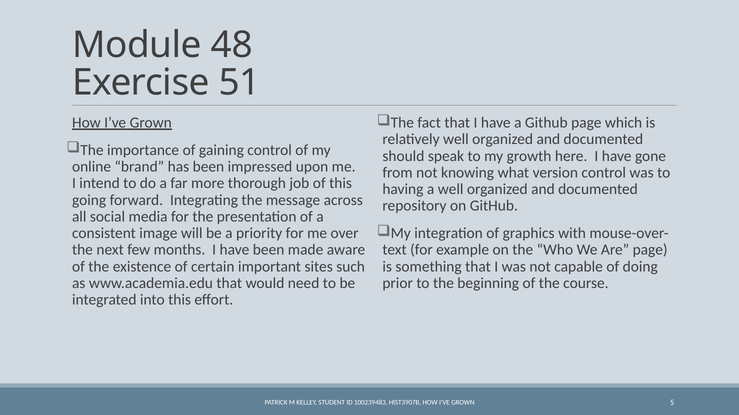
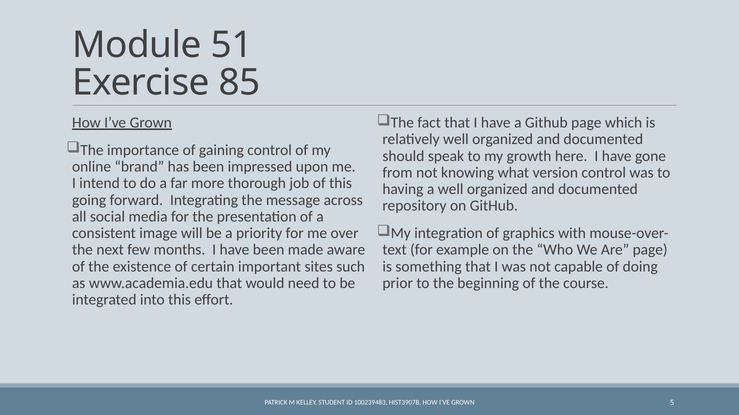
48: 48 -> 51
51: 51 -> 85
